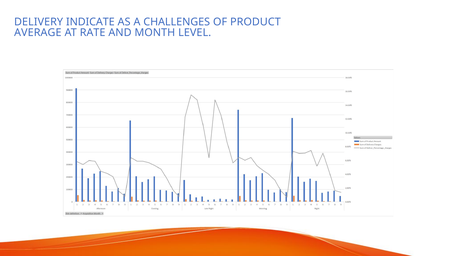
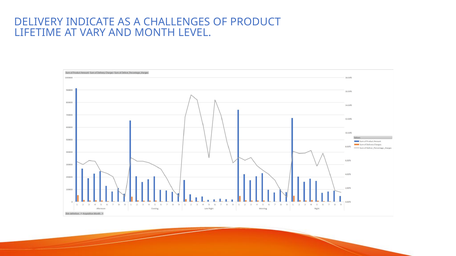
AVERAGE: AVERAGE -> LIFETIME
RATE: RATE -> VARY
